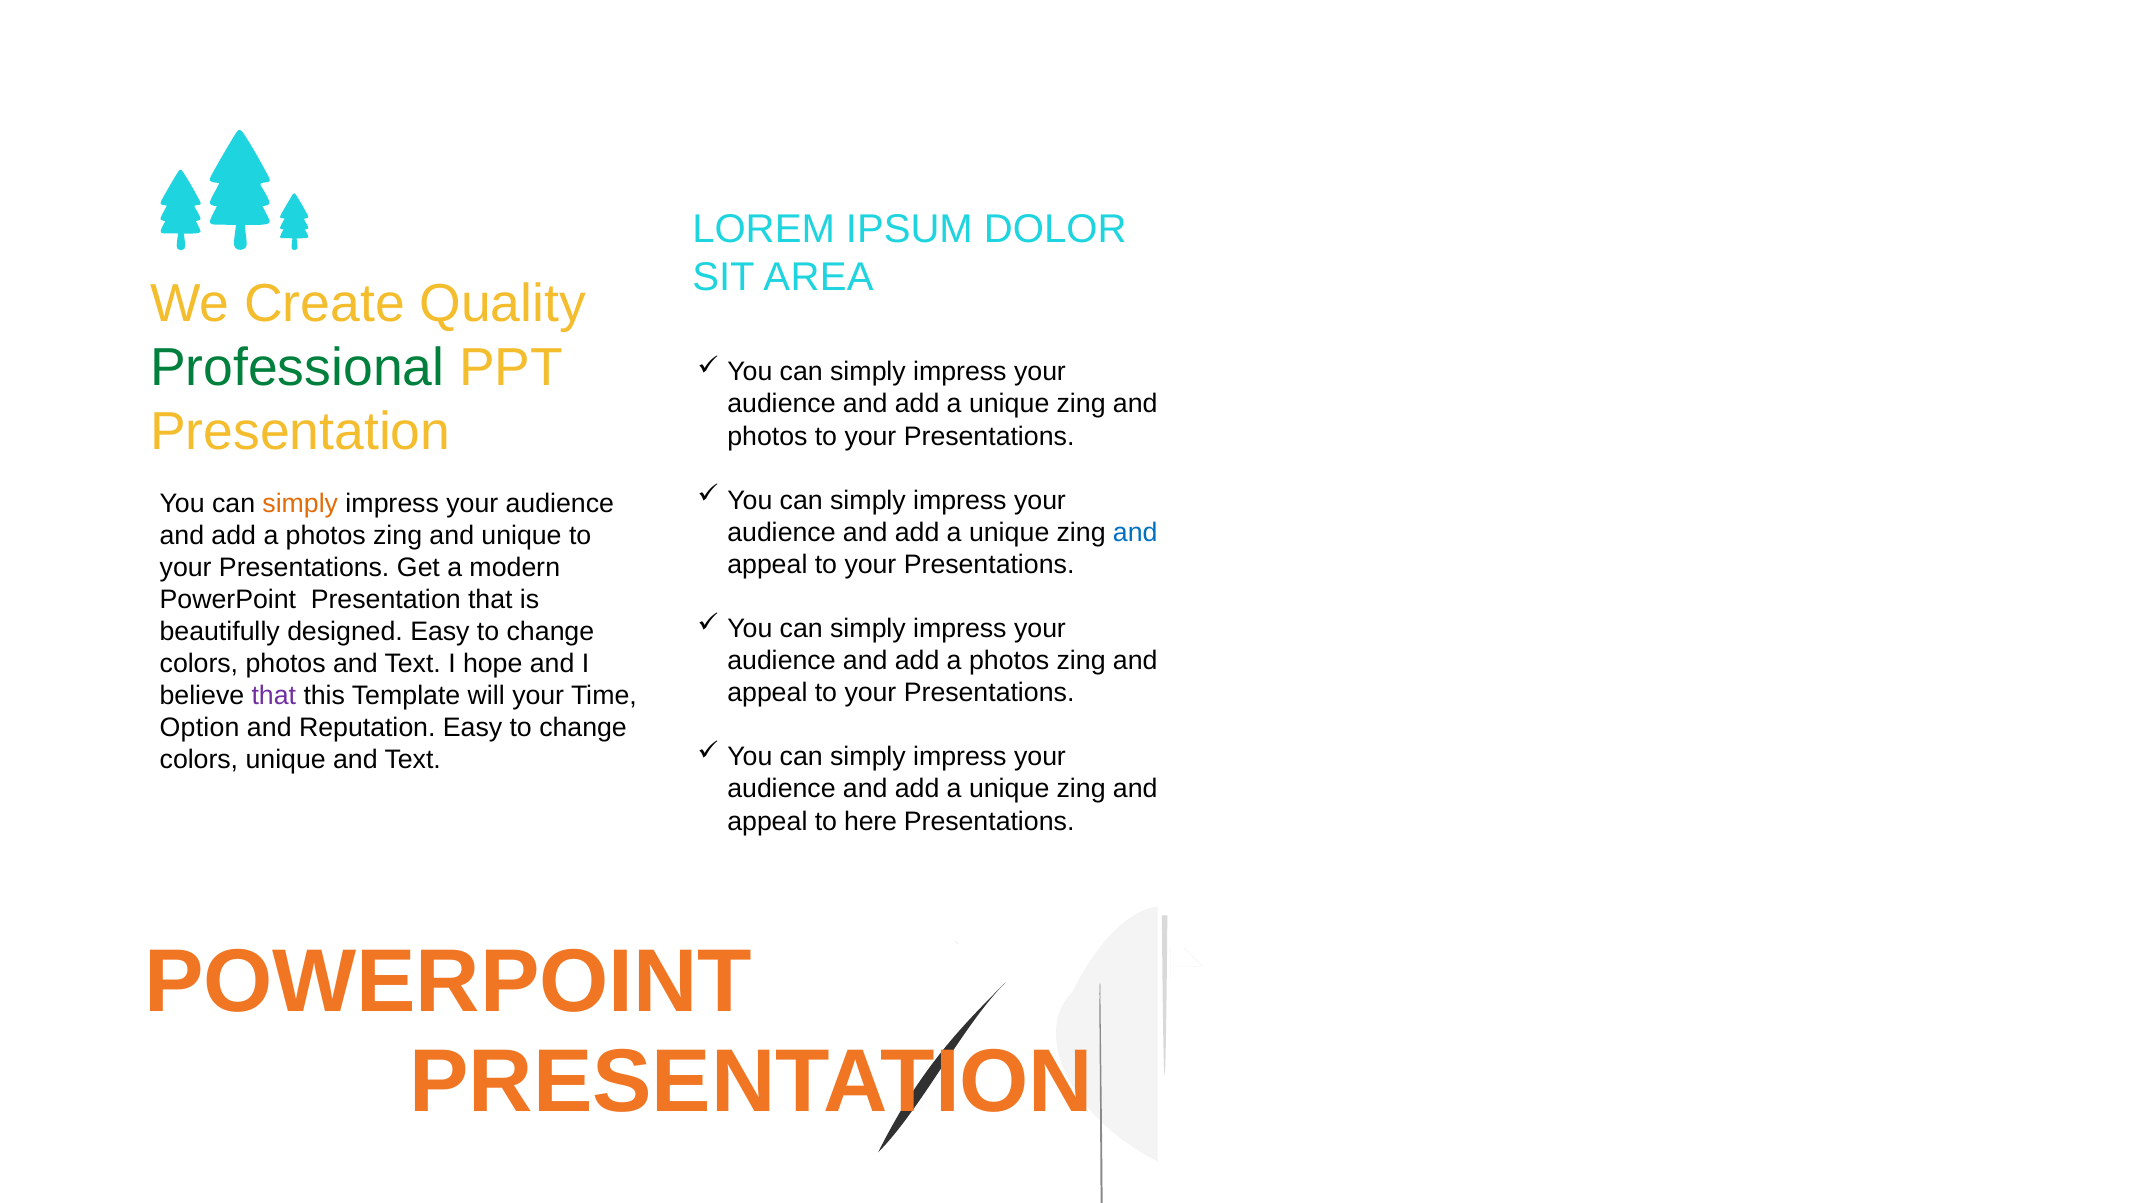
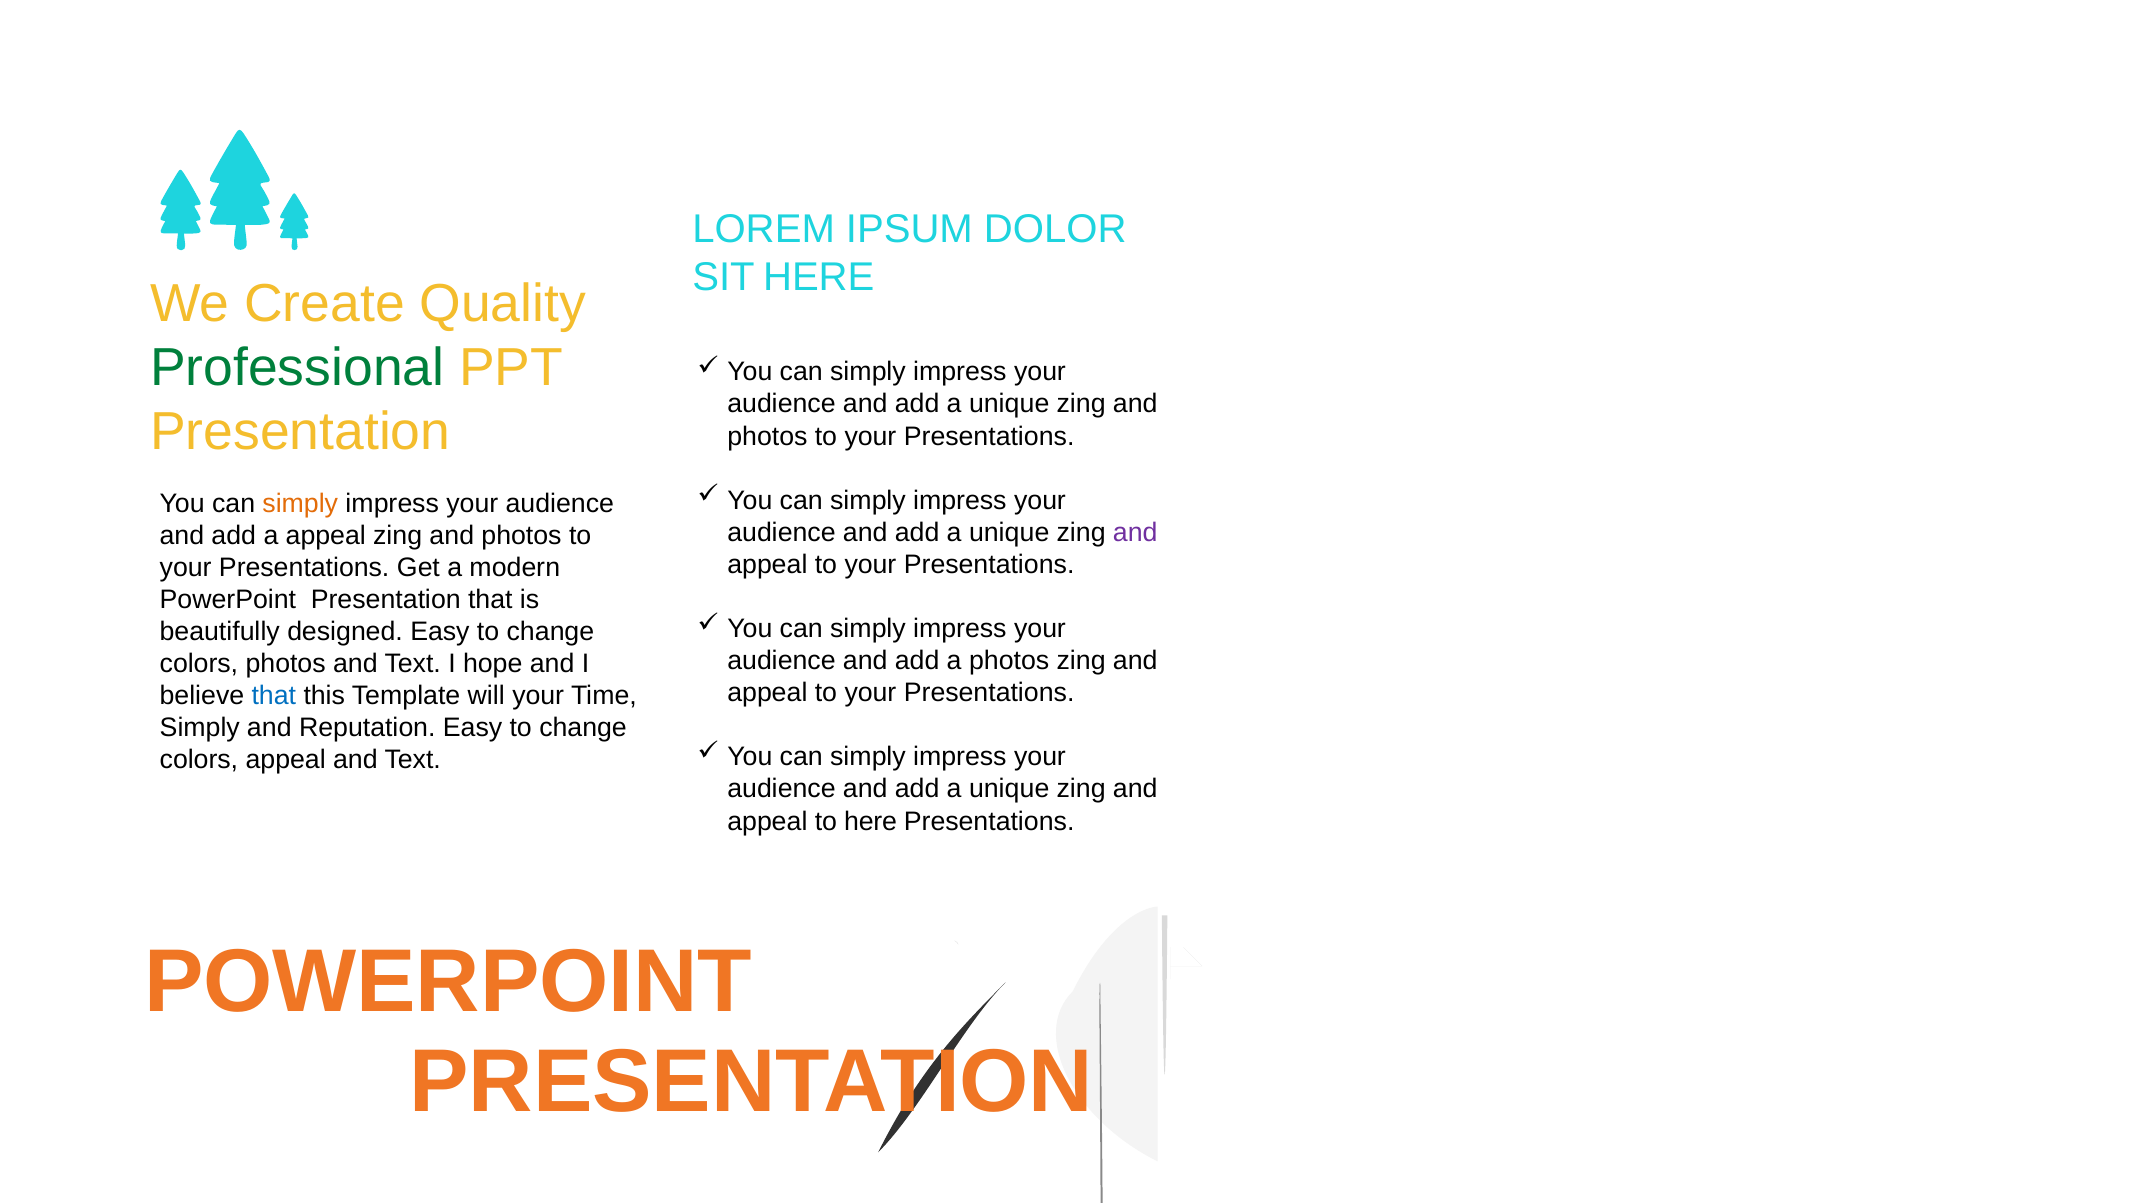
SIT AREA: AREA -> HERE
and at (1135, 533) colour: blue -> purple
photos at (326, 536): photos -> appeal
unique at (522, 536): unique -> photos
that at (274, 696) colour: purple -> blue
Option at (200, 728): Option -> Simply
colors unique: unique -> appeal
